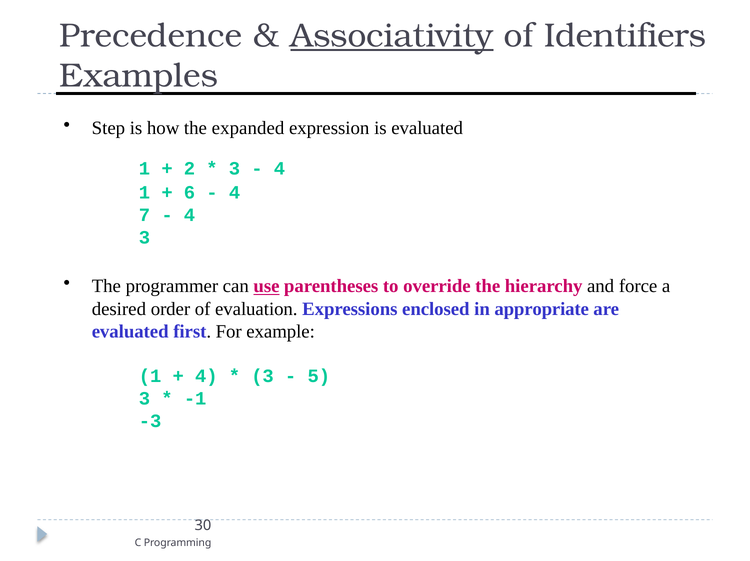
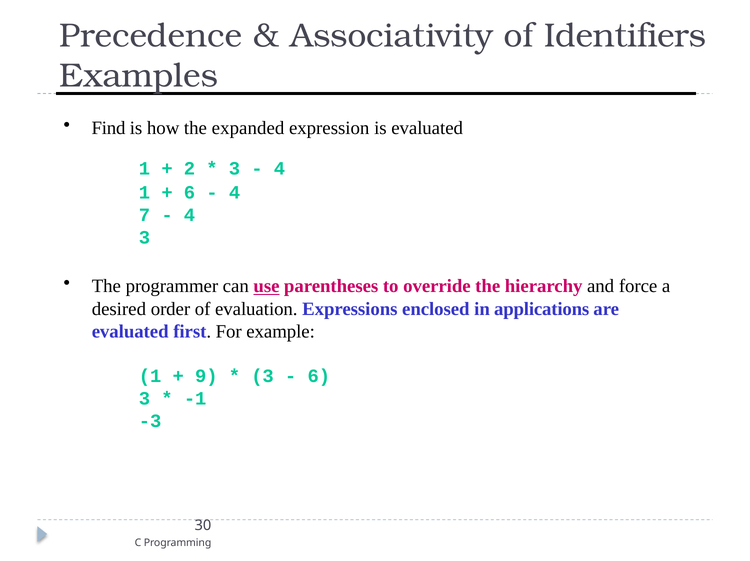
Associativity underline: present -> none
Step: Step -> Find
appropriate: appropriate -> applications
4 at (206, 376): 4 -> 9
5 at (319, 376): 5 -> 6
